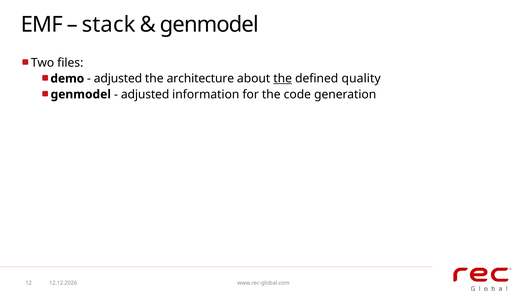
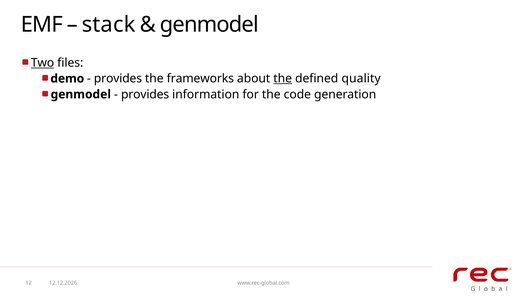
Two underline: none -> present
adjusted at (118, 78): adjusted -> provides
architecture: architecture -> frameworks
adjusted at (145, 94): adjusted -> provides
